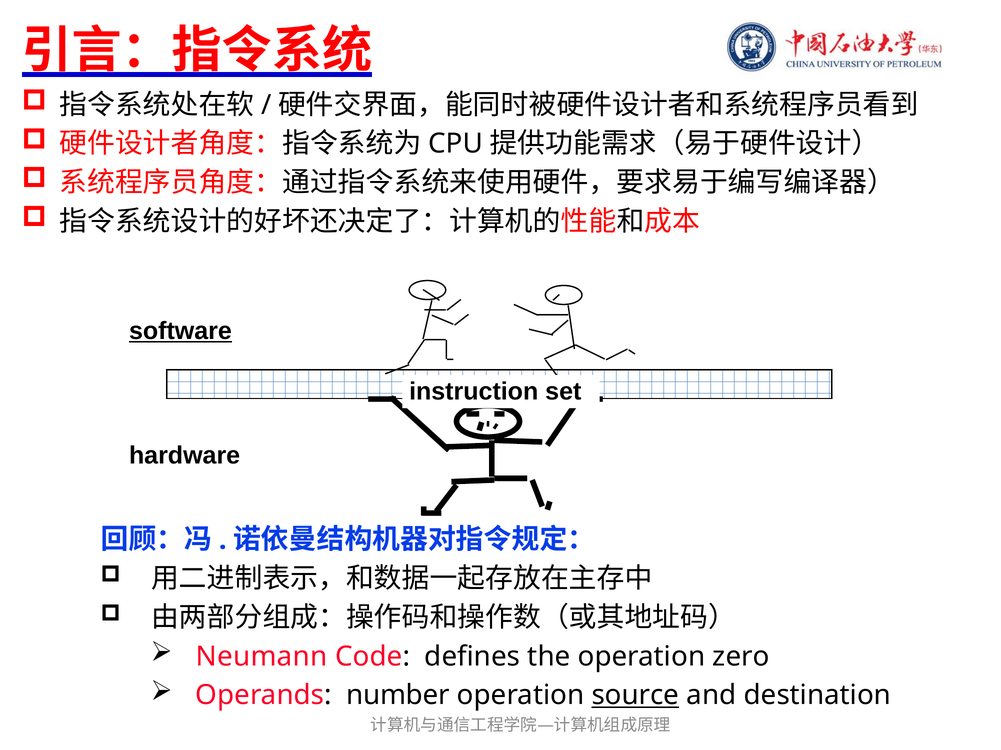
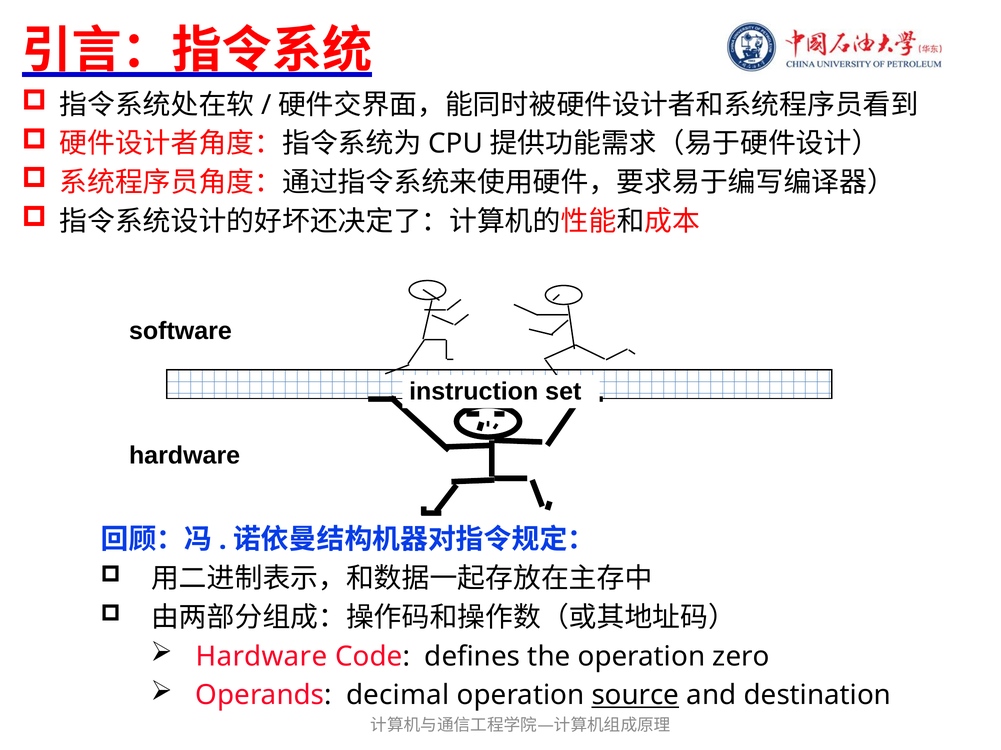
software underline: present -> none
Neumann at (262, 657): Neumann -> Hardware
number: number -> decimal
